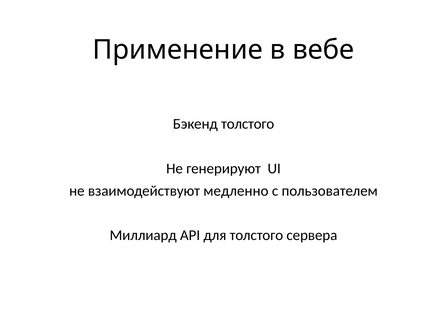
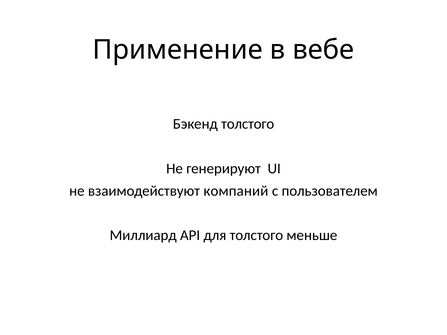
медленно: медленно -> компаний
сервера: сервера -> меньше
